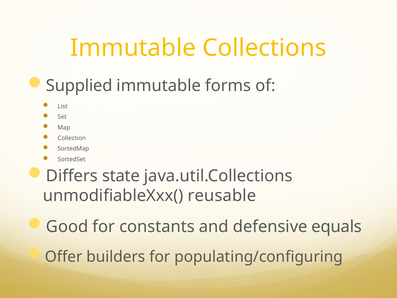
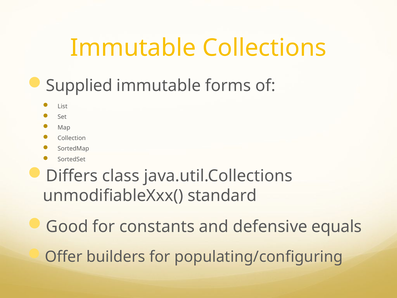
state: state -> class
reusable: reusable -> standard
